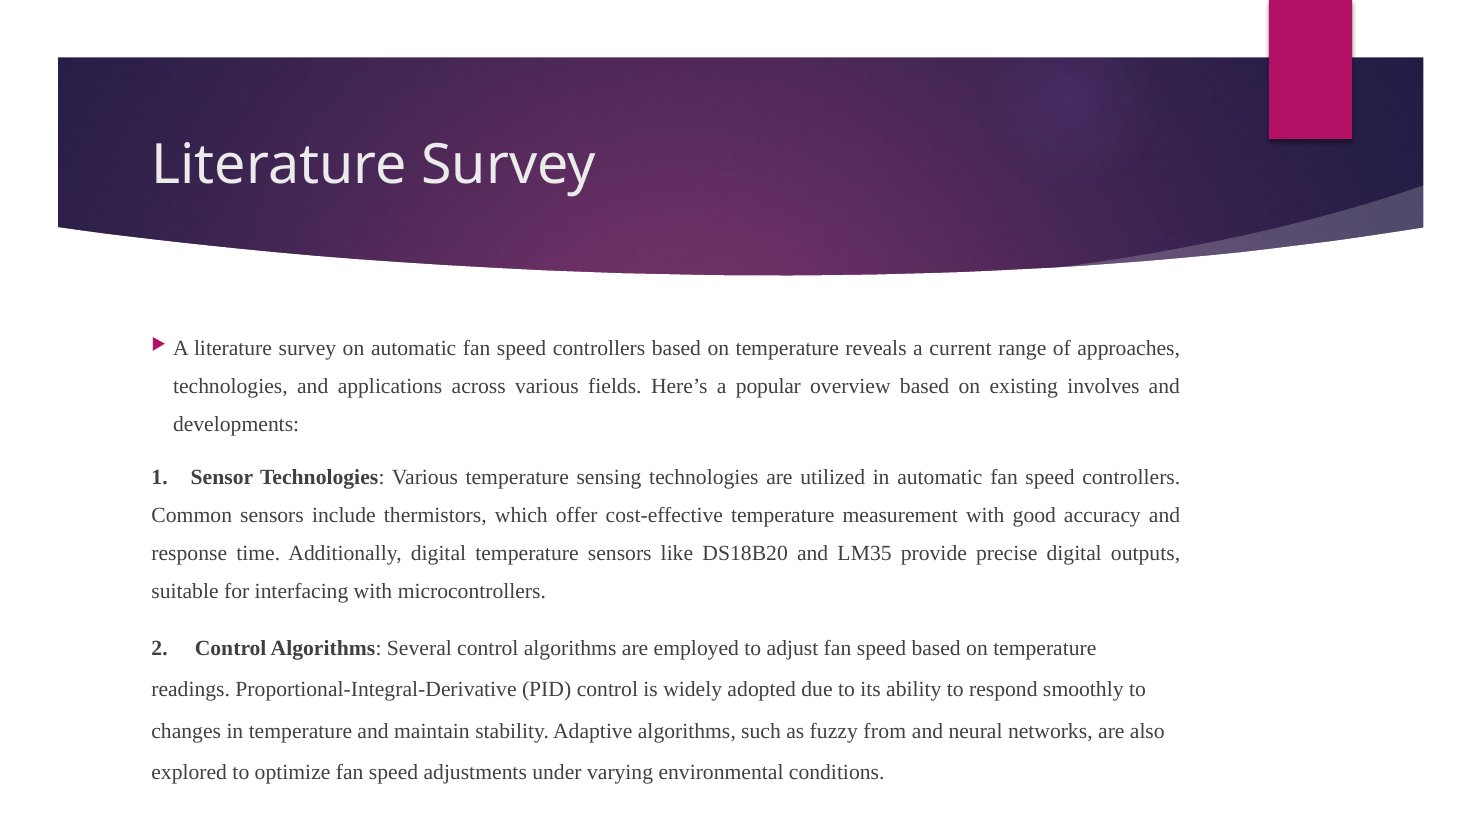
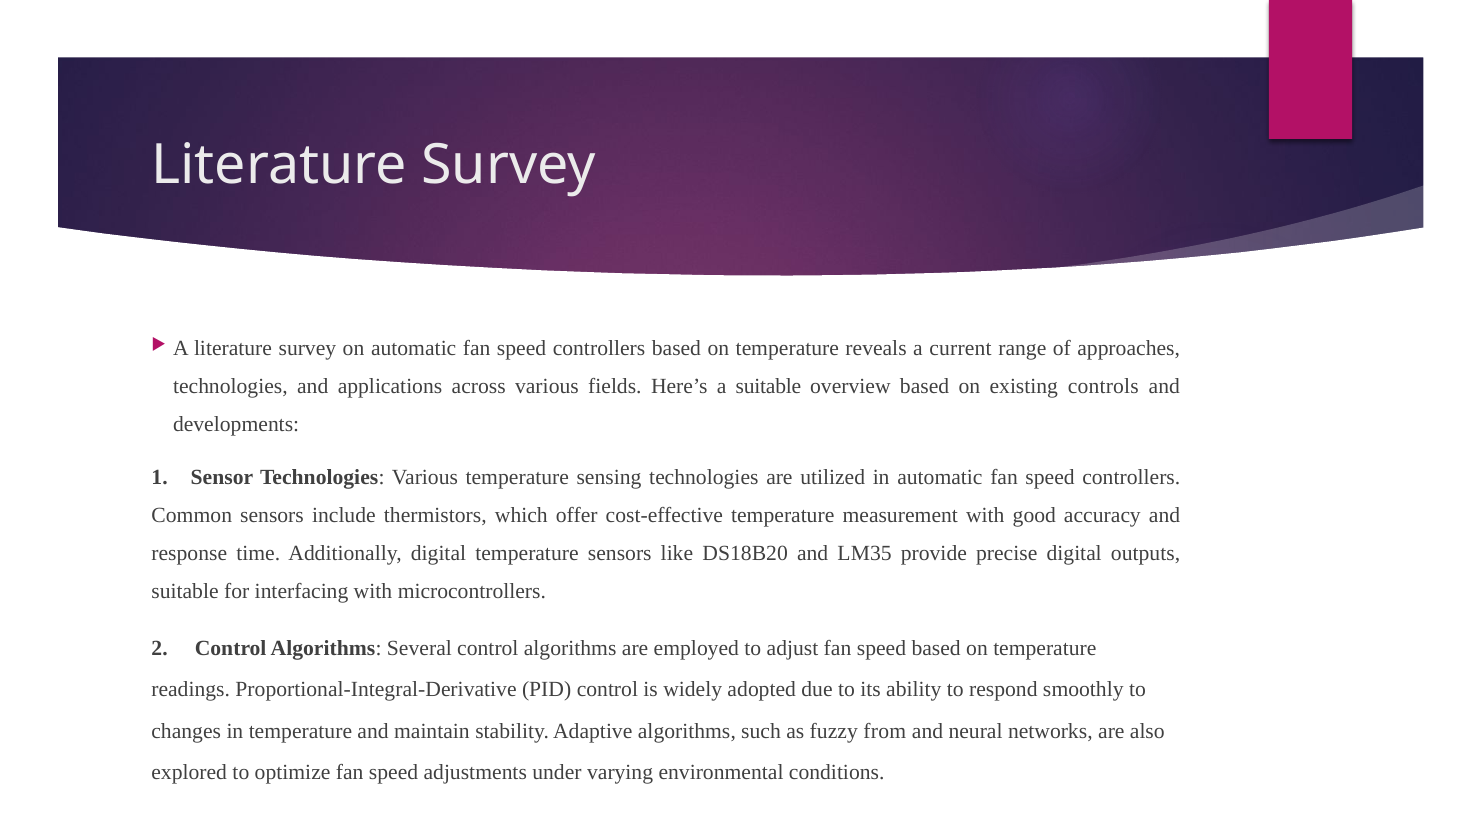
a popular: popular -> suitable
involves: involves -> controls
